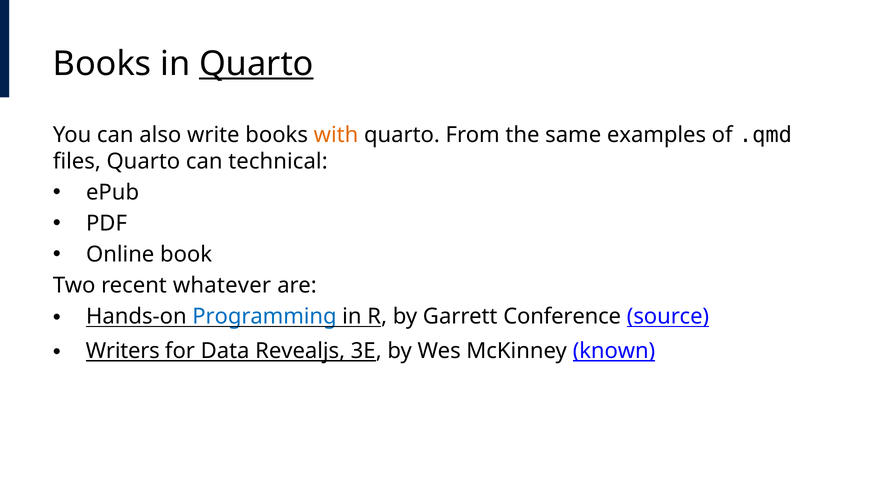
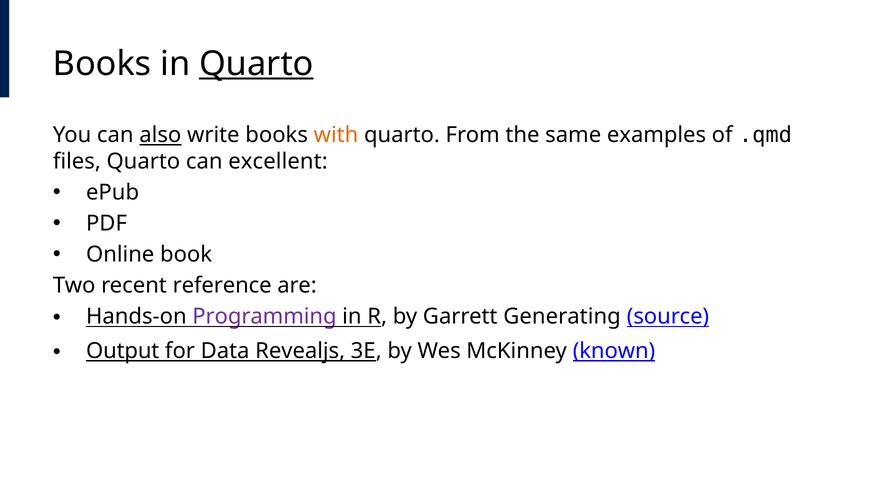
also underline: none -> present
technical: technical -> excellent
whatever: whatever -> reference
Programming colour: blue -> purple
Conference: Conference -> Generating
Writers: Writers -> Output
